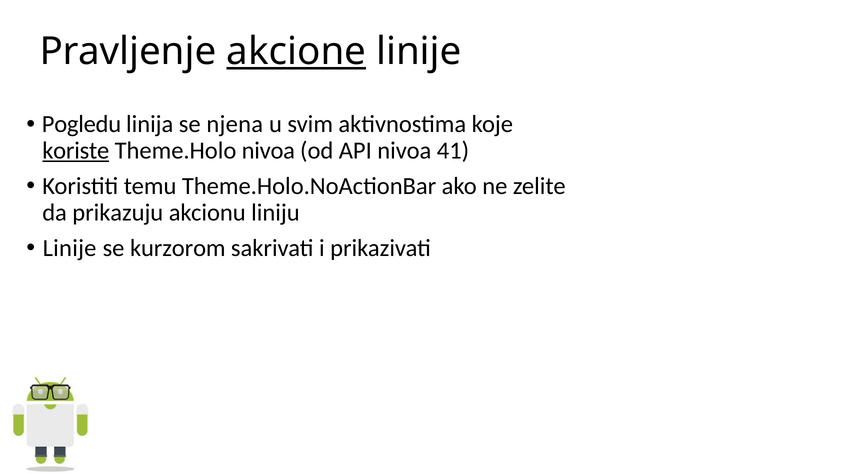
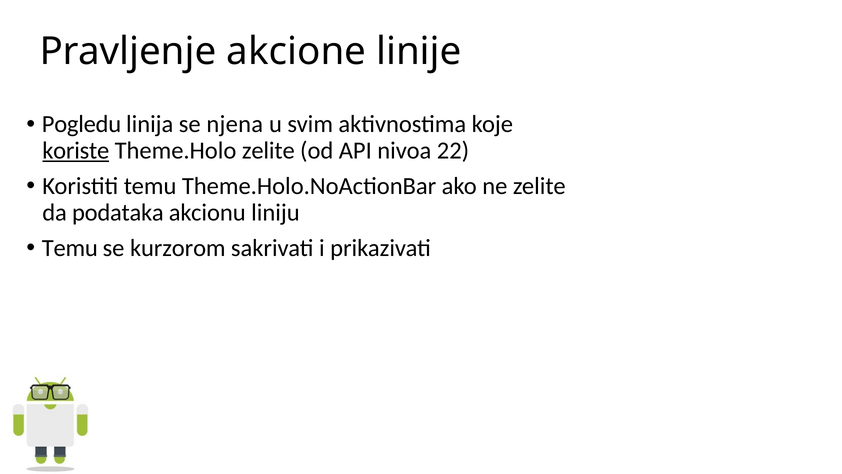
akcione underline: present -> none
Theme.Holo nivoa: nivoa -> zelite
41: 41 -> 22
prikazuju: prikazuju -> podataka
Linije at (70, 248): Linije -> Temu
